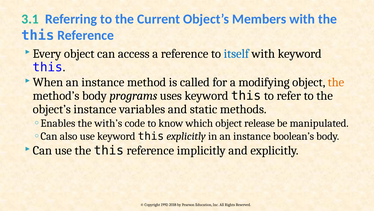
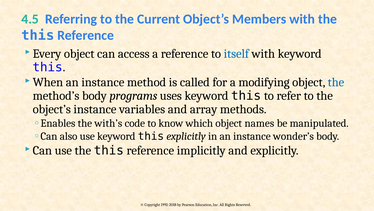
3.1: 3.1 -> 4.5
the at (336, 82) colour: orange -> blue
static: static -> array
release: release -> names
boolean’s: boolean’s -> wonder’s
